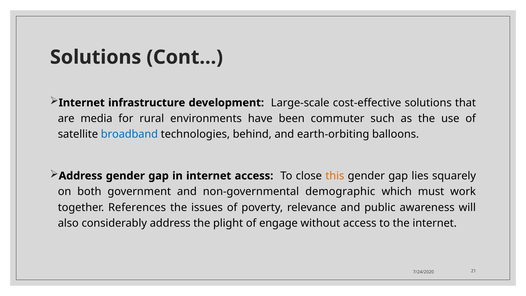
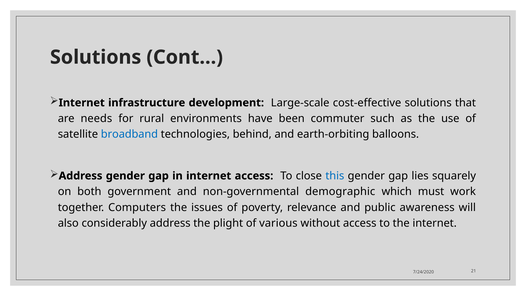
media: media -> needs
this colour: orange -> blue
References: References -> Computers
engage: engage -> various
